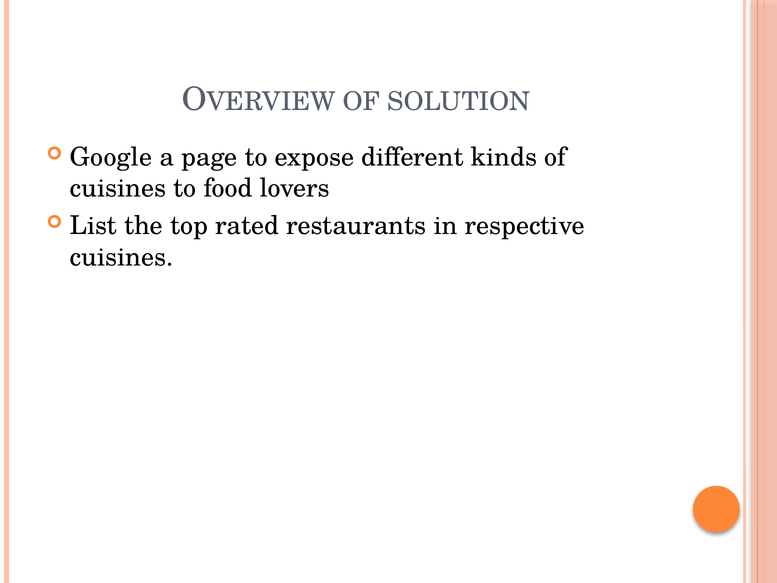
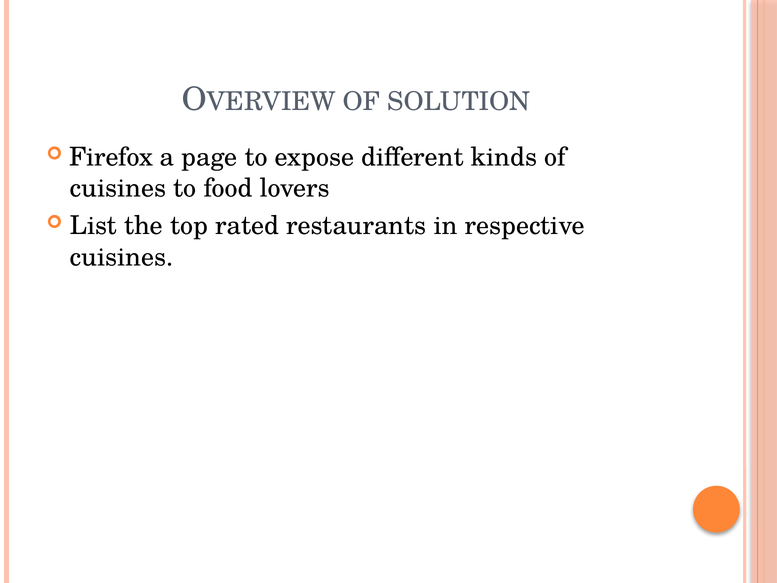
Google: Google -> Firefox
